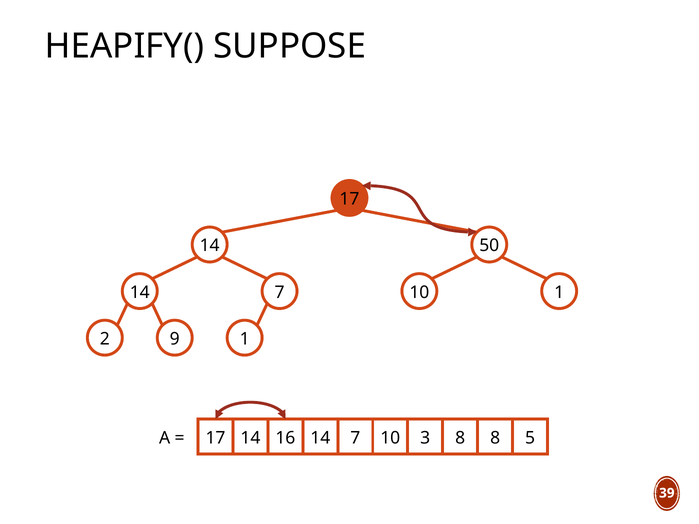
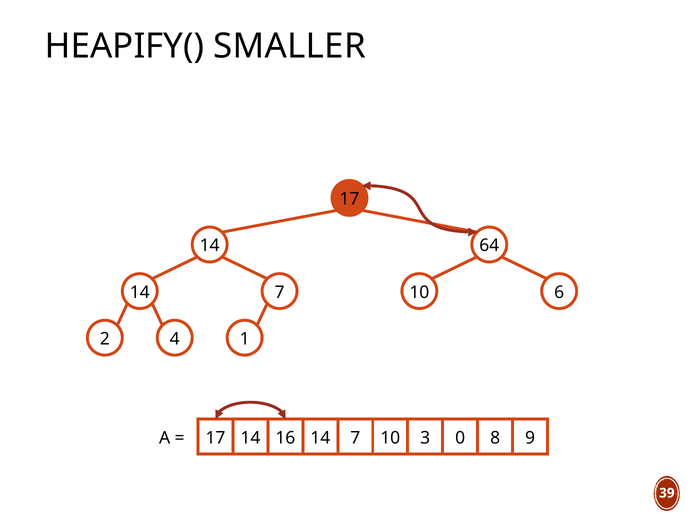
SUPPOSE: SUPPOSE -> SMALLER
50: 50 -> 64
10 1: 1 -> 6
9: 9 -> 4
3 8: 8 -> 0
5: 5 -> 9
